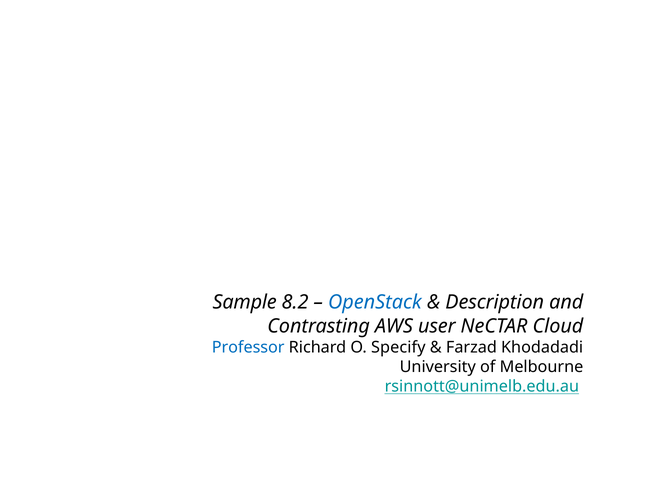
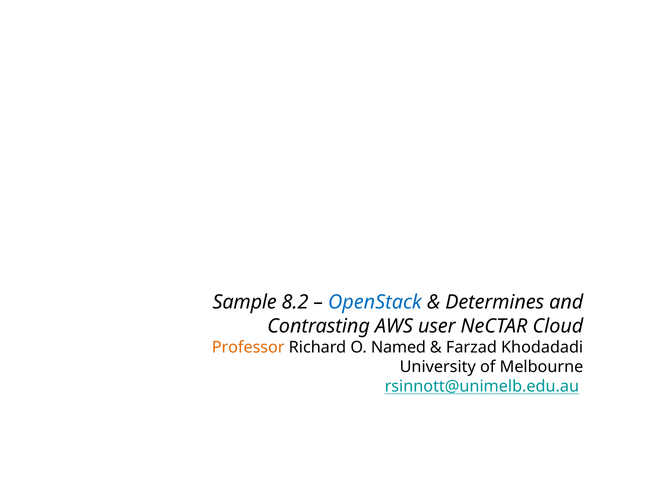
Description: Description -> Determines
Professor colour: blue -> orange
Specify: Specify -> Named
